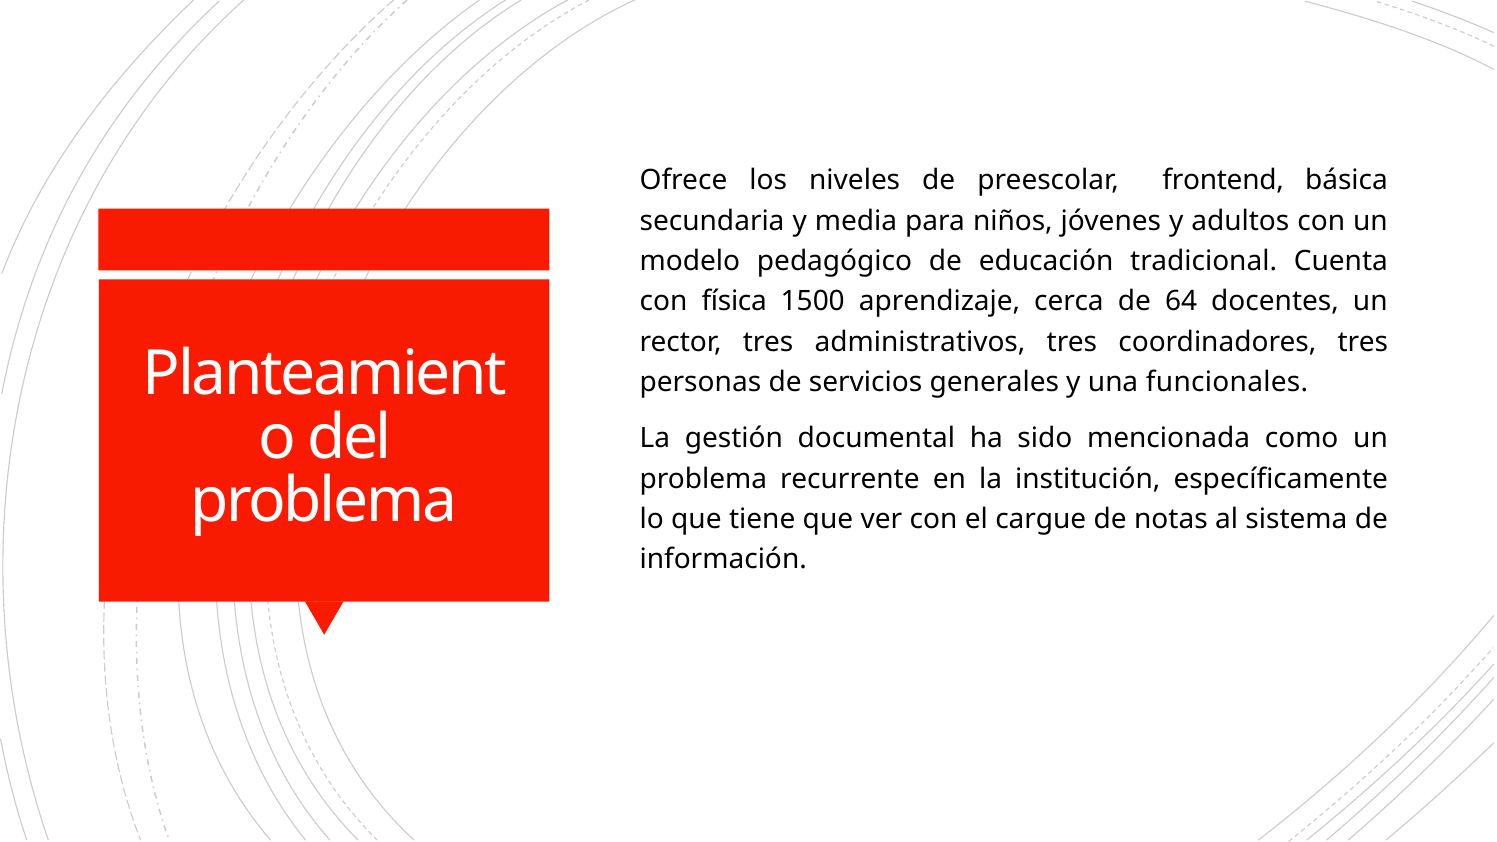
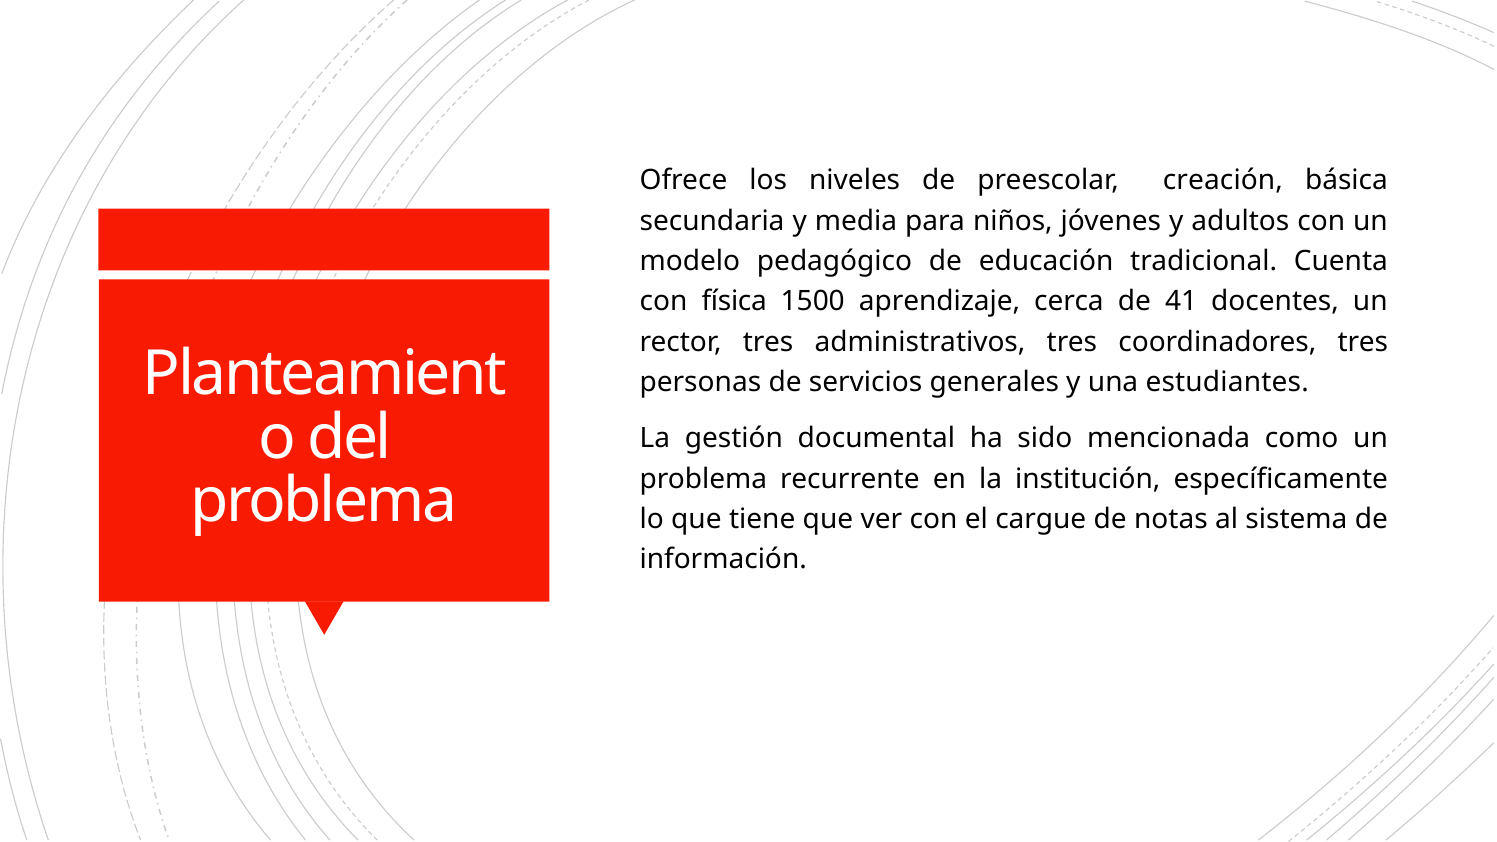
frontend: frontend -> creación
64: 64 -> 41
funcionales: funcionales -> estudiantes
